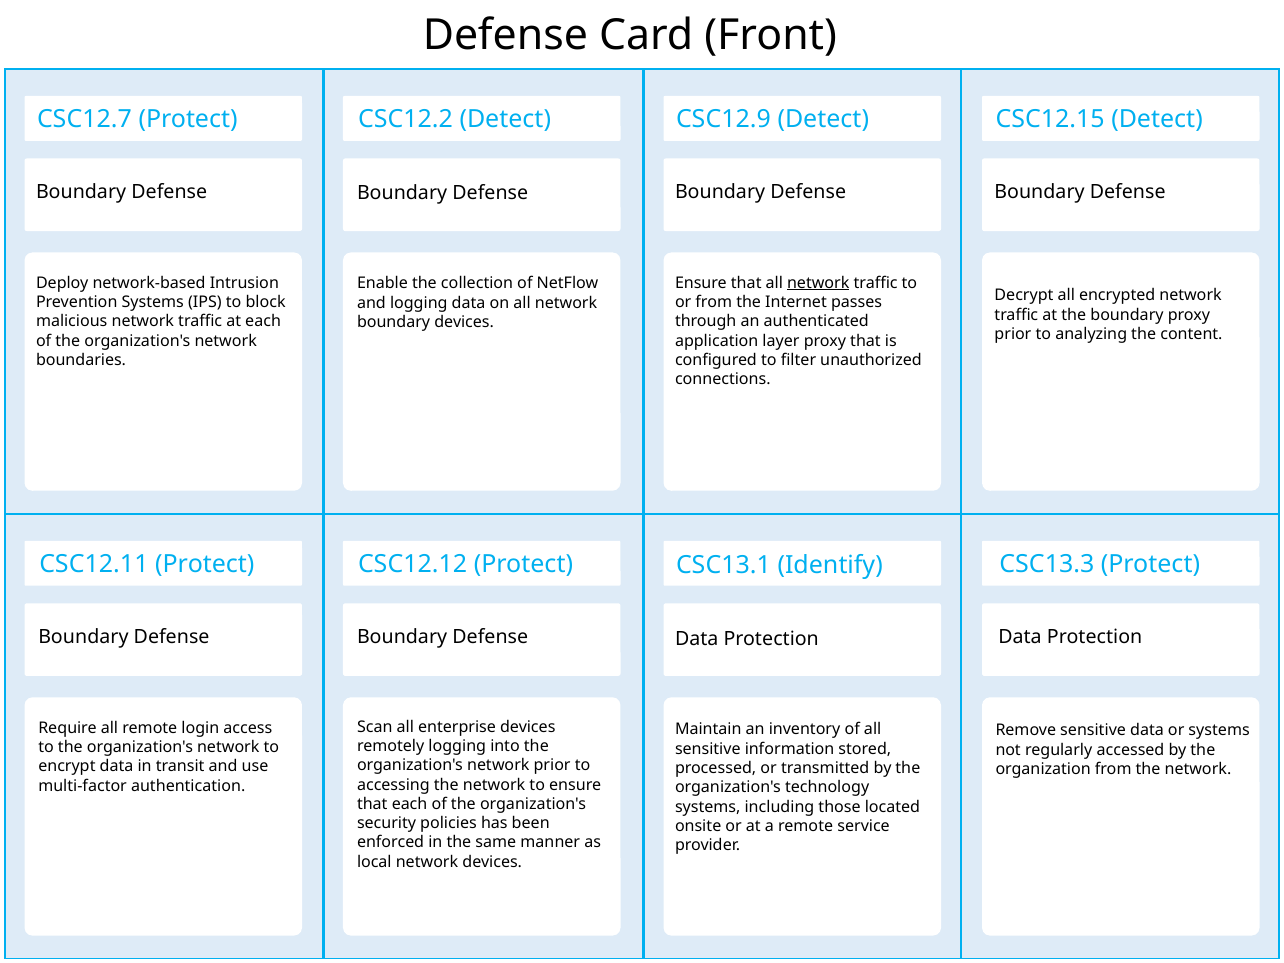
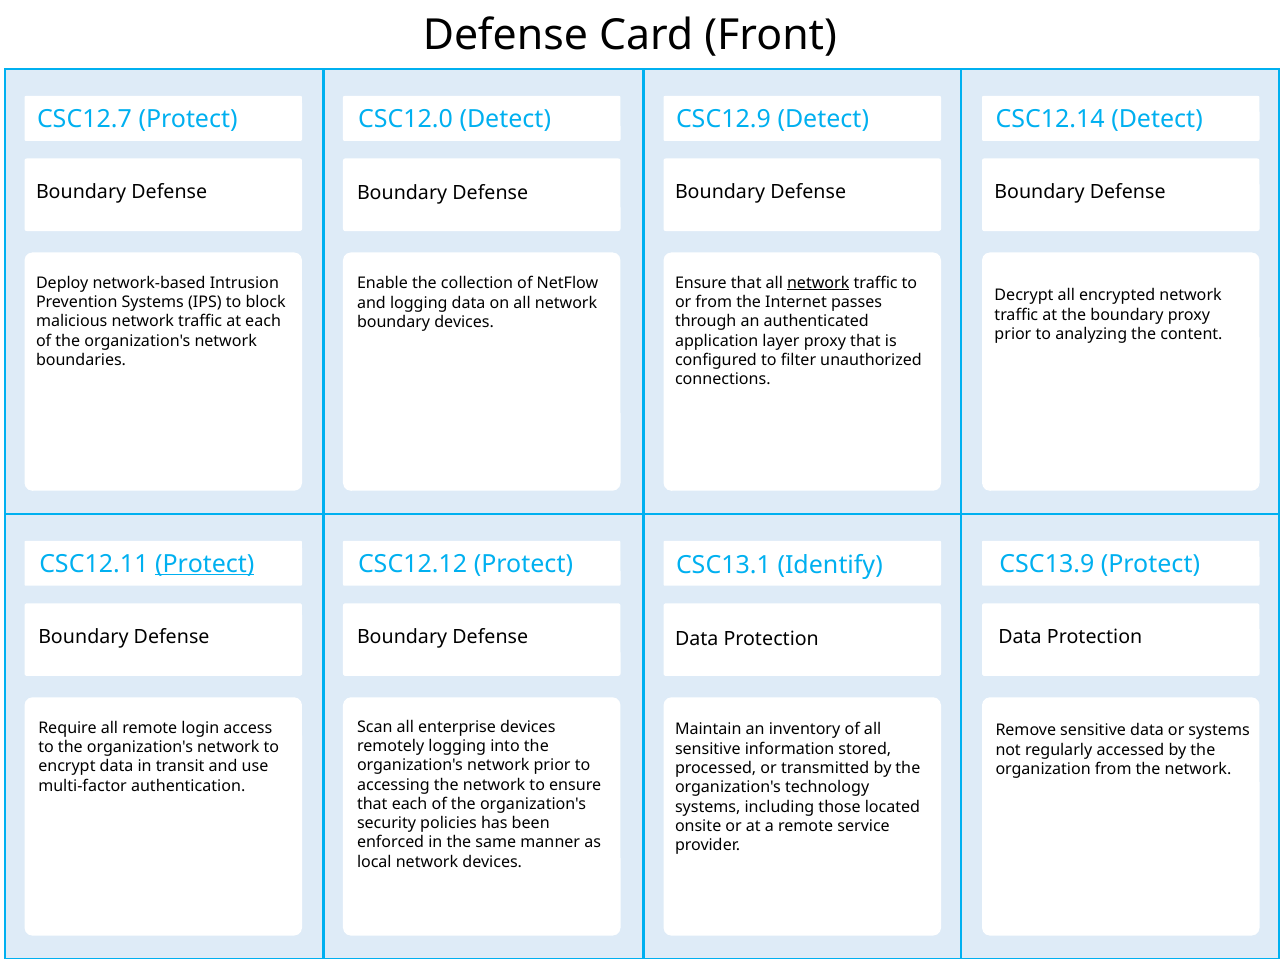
CSC12.15: CSC12.15 -> CSC12.14
CSC12.2: CSC12.2 -> CSC12.0
CSC13.3: CSC13.3 -> CSC13.9
Protect at (205, 564) underline: none -> present
